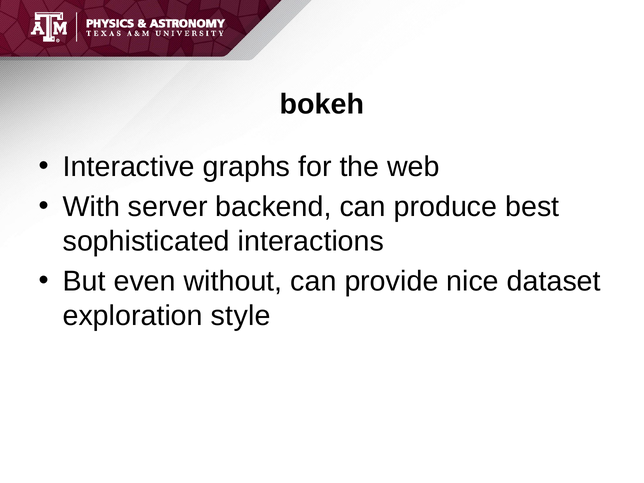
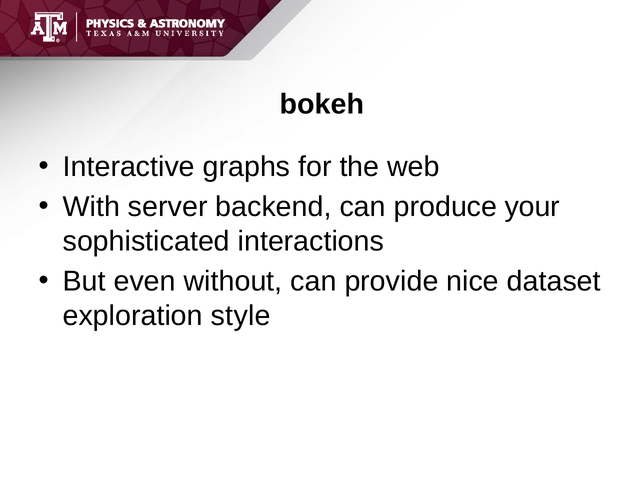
best: best -> your
